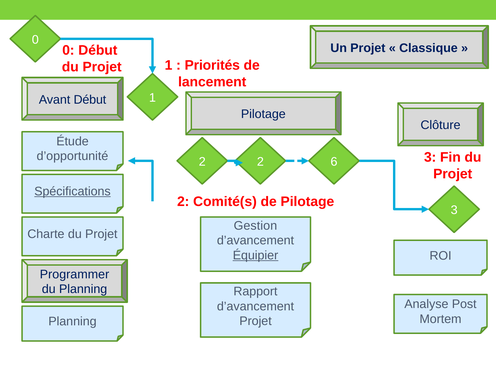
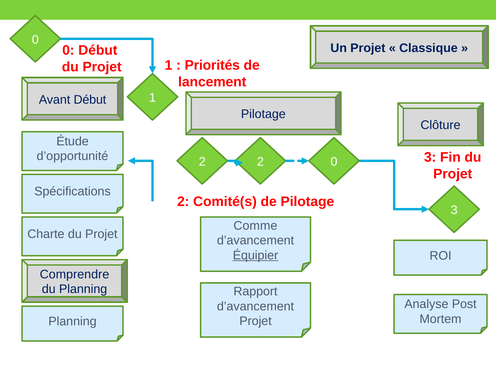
2 6: 6 -> 0
Spécifications underline: present -> none
Gestion: Gestion -> Comme
Programmer: Programmer -> Comprendre
